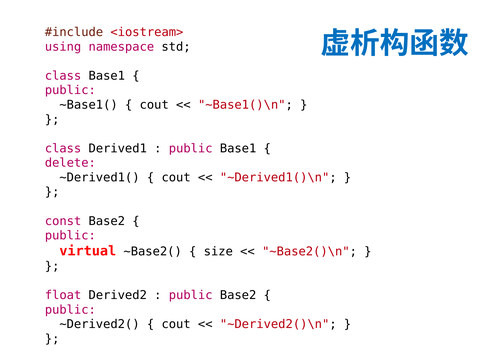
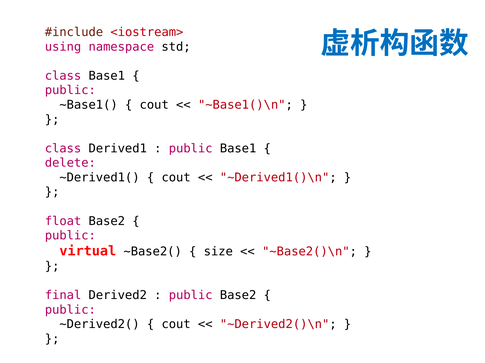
const: const -> float
float: float -> final
